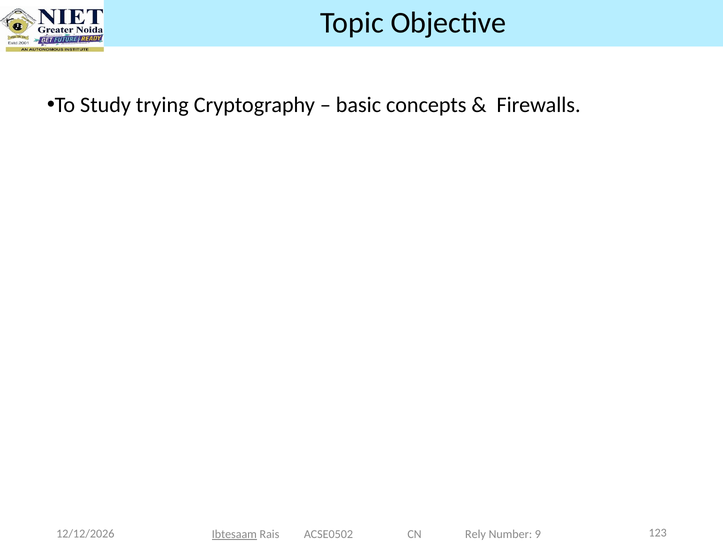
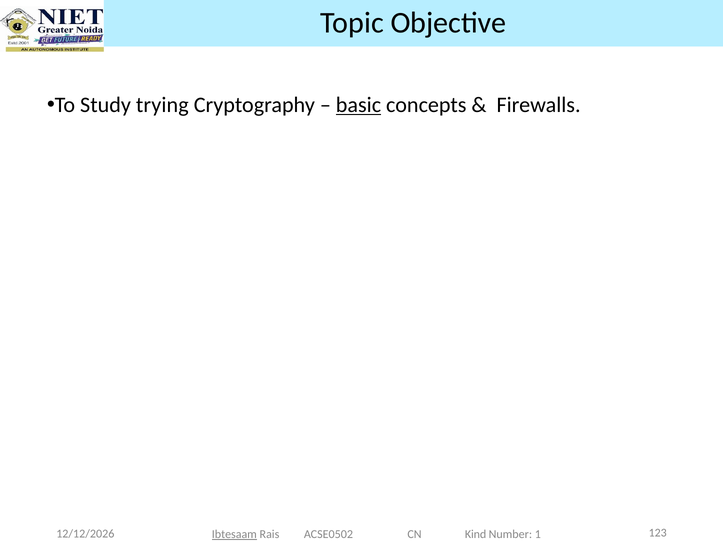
basic underline: none -> present
Rely: Rely -> Kind
9: 9 -> 1
